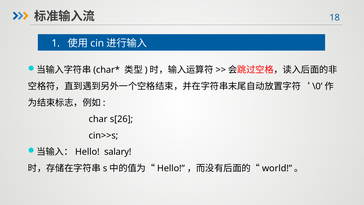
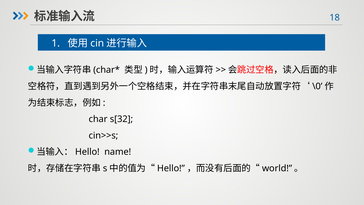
s[26: s[26 -> s[32
salary: salary -> name
